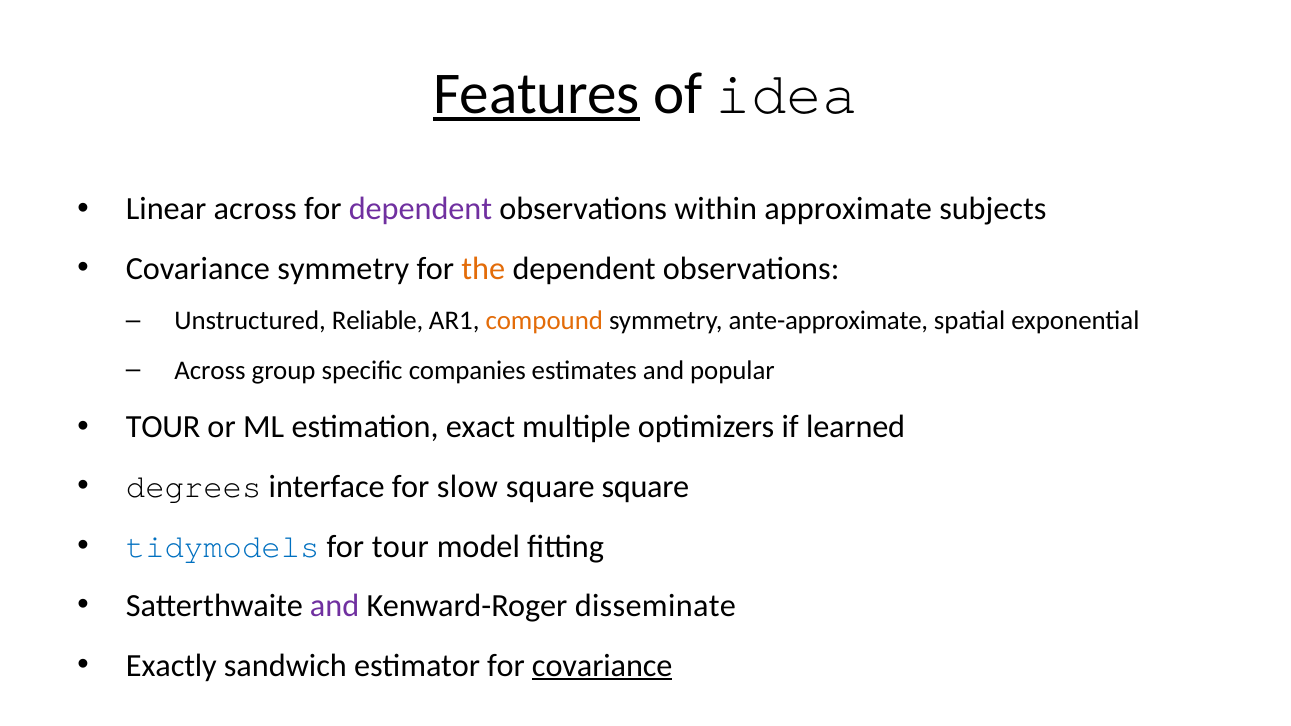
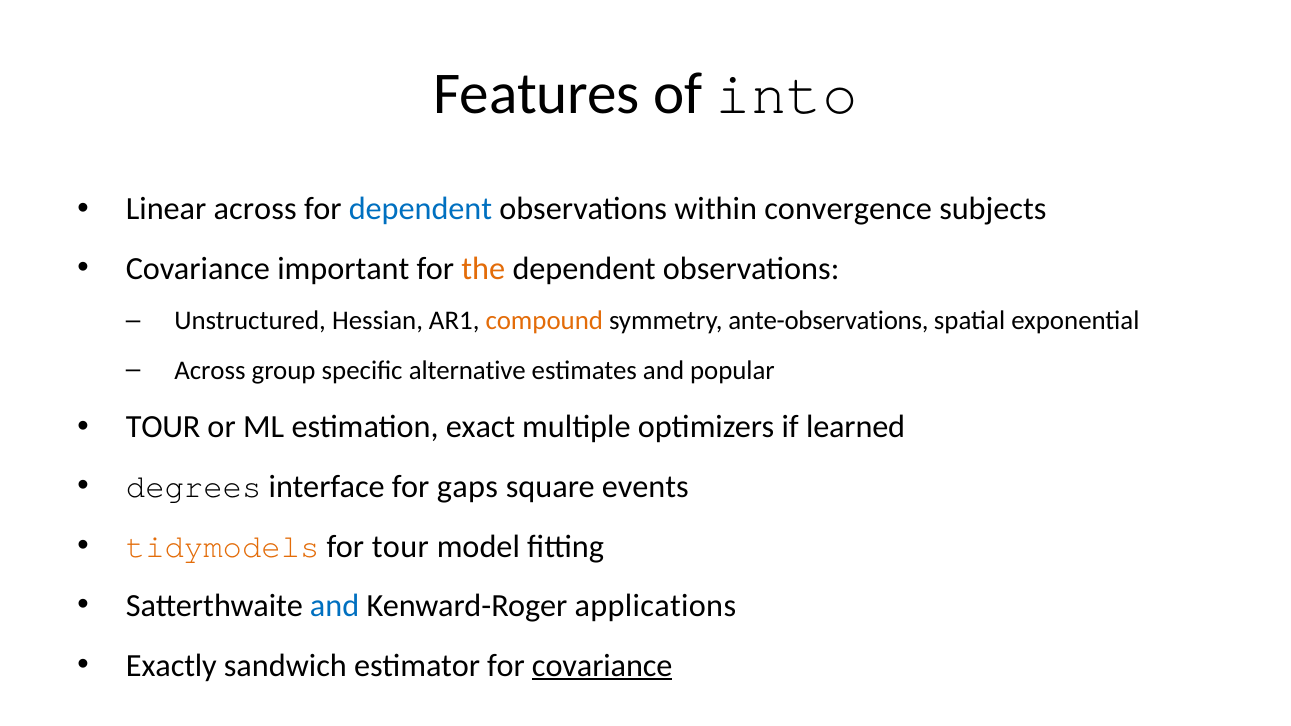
Features underline: present -> none
idea: idea -> into
dependent at (420, 209) colour: purple -> blue
approximate: approximate -> convergence
Covariance symmetry: symmetry -> important
Reliable: Reliable -> Hessian
ante-approximate: ante-approximate -> ante-observations
companies: companies -> alternative
slow: slow -> gaps
square square: square -> events
tidymodels colour: blue -> orange
and at (335, 606) colour: purple -> blue
disseminate: disseminate -> applications
